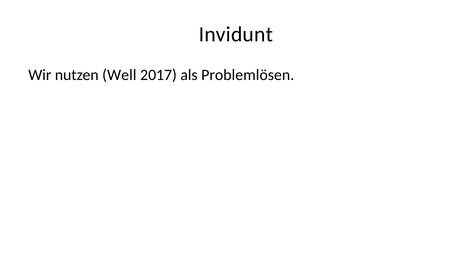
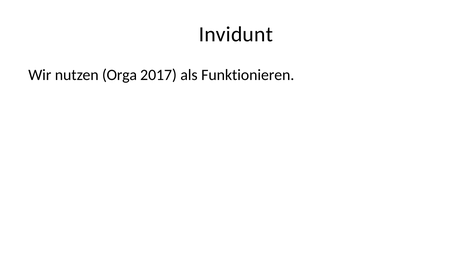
Well: Well -> Orga
Problemlösen: Problemlösen -> Funktionieren
